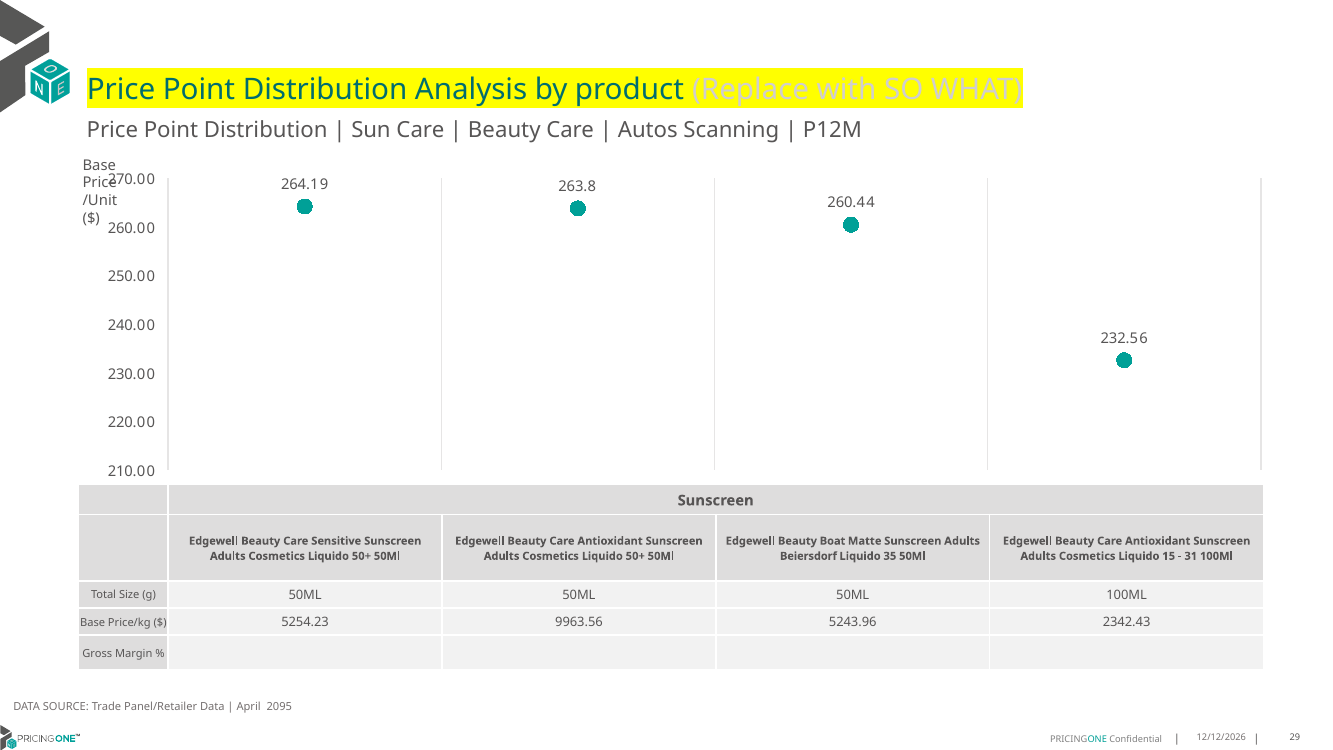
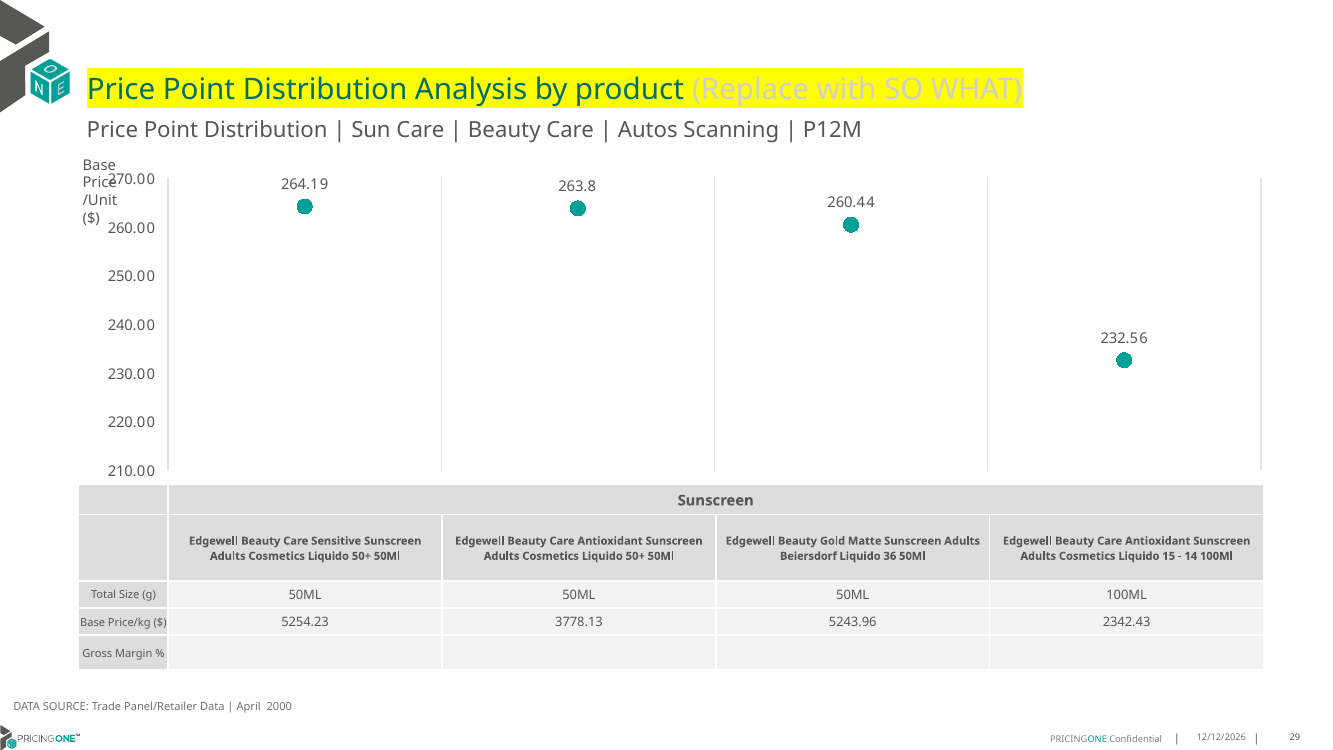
Boat: Boat -> Gold
35: 35 -> 36
31: 31 -> 14
9963.56: 9963.56 -> 3778.13
2095: 2095 -> 2000
